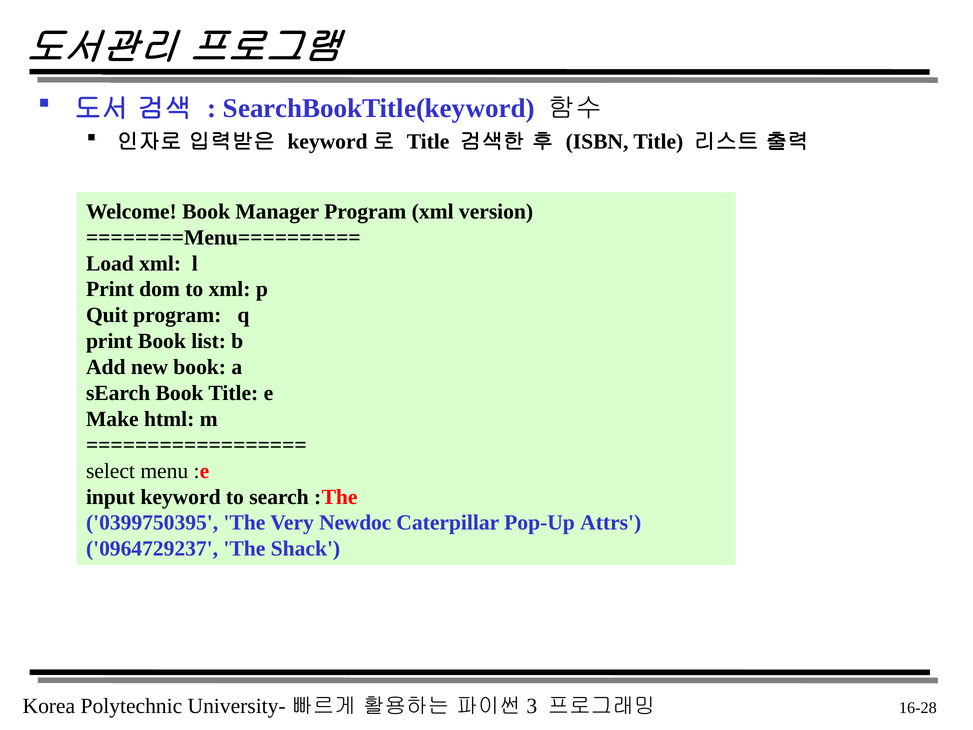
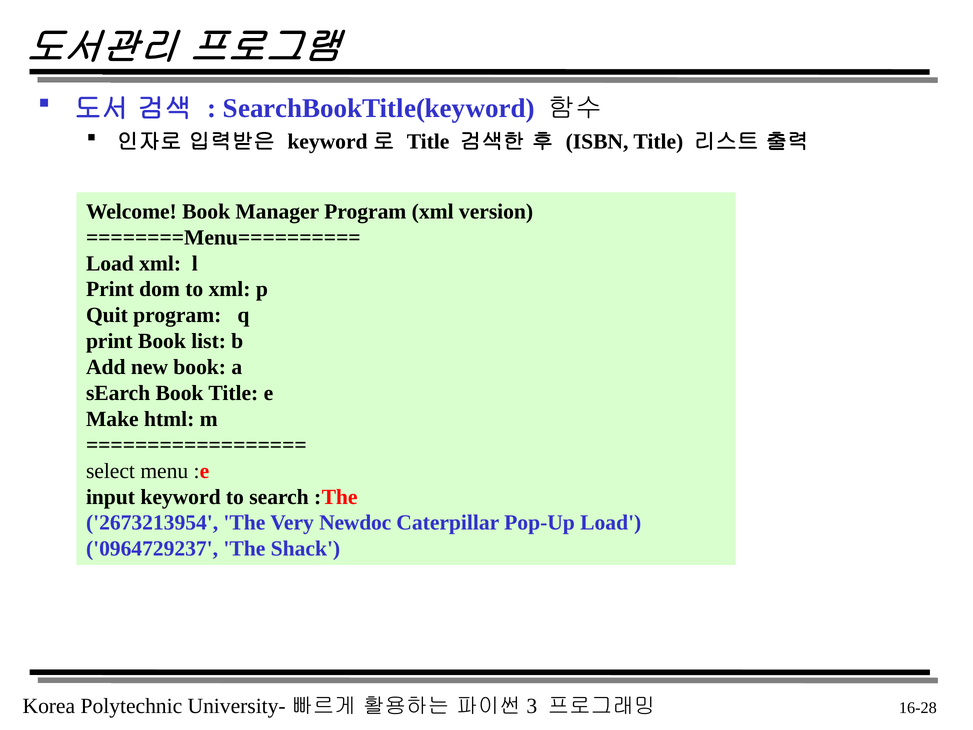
0399750395: 0399750395 -> 2673213954
Pop-Up Attrs: Attrs -> Load
